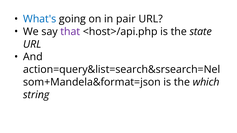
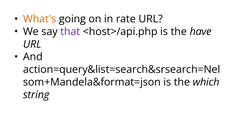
What's colour: blue -> orange
pair: pair -> rate
state: state -> have
